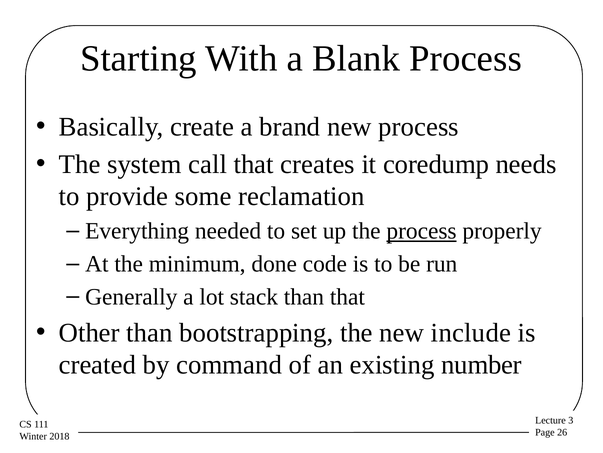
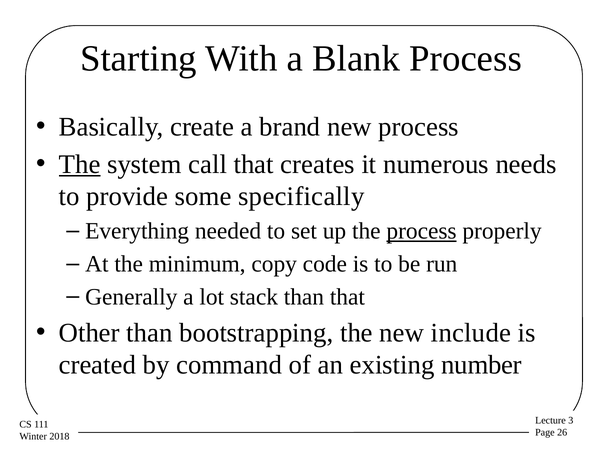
The at (80, 164) underline: none -> present
coredump: coredump -> numerous
reclamation: reclamation -> specifically
done: done -> copy
